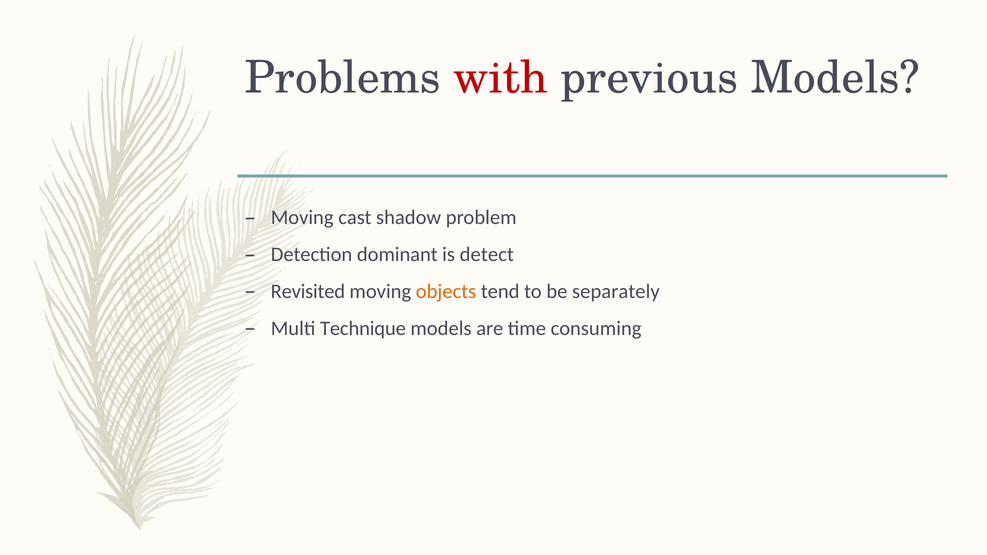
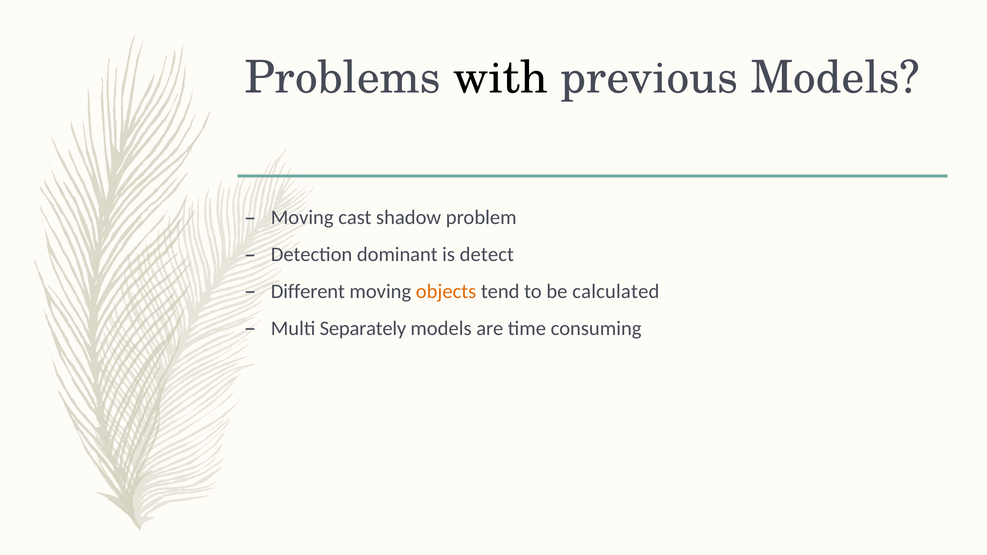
with colour: red -> black
Revisited: Revisited -> Different
separately: separately -> calculated
Technique: Technique -> Separately
